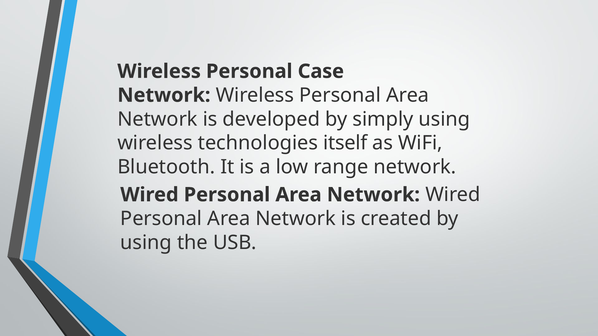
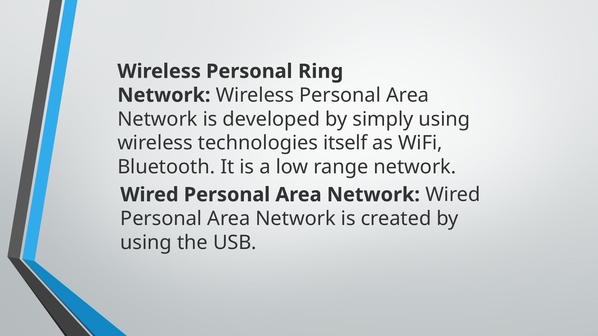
Case: Case -> Ring
